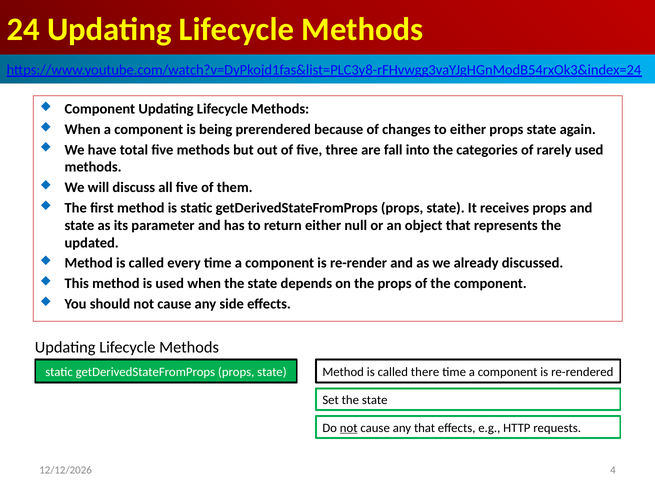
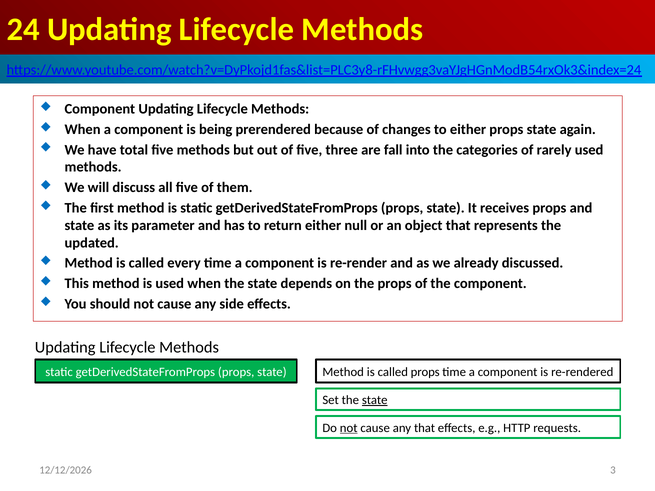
called there: there -> props
state at (375, 400) underline: none -> present
4: 4 -> 3
